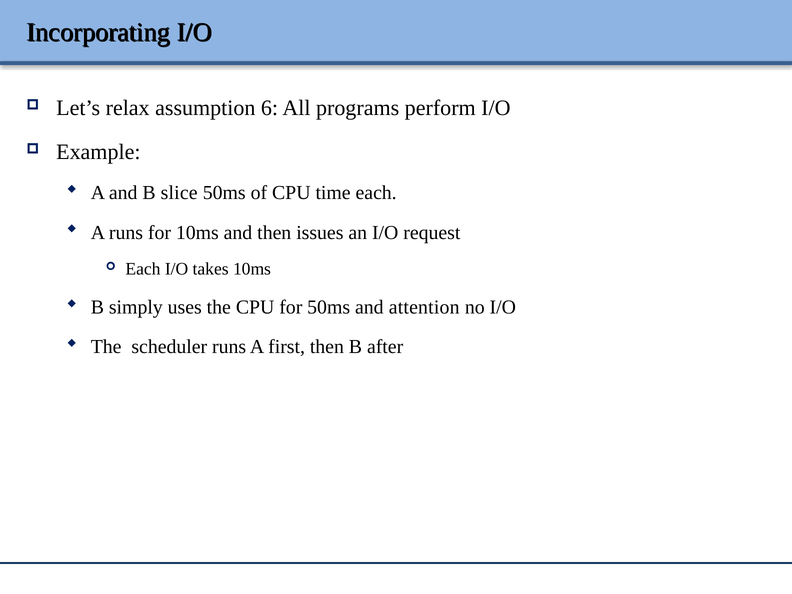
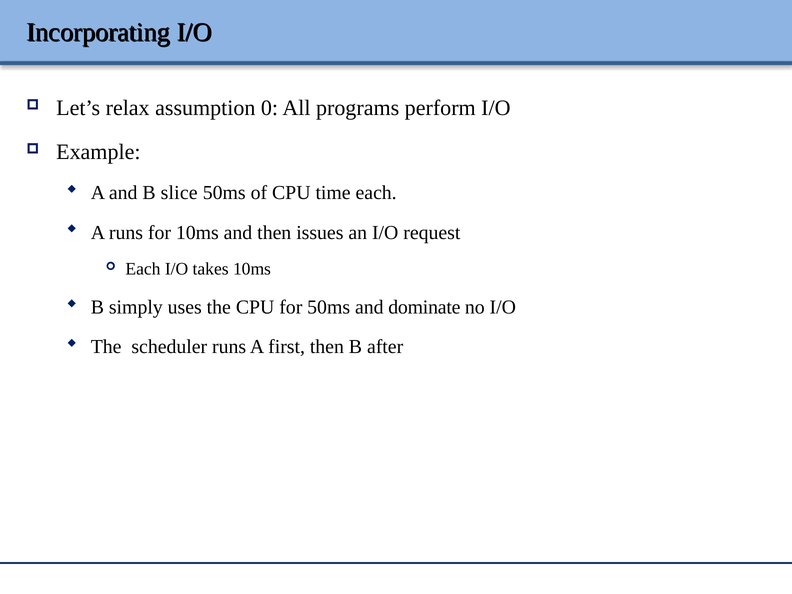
6: 6 -> 0
attention: attention -> dominate
